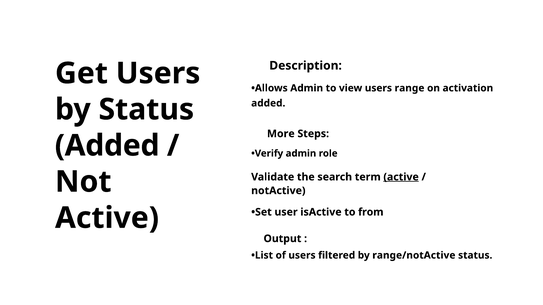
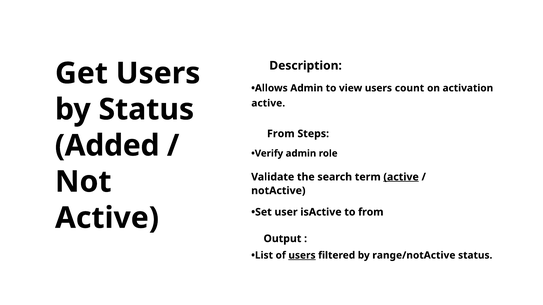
range: range -> count
added at (268, 103): added -> active
More at (281, 134): More -> From
users at (302, 256) underline: none -> present
